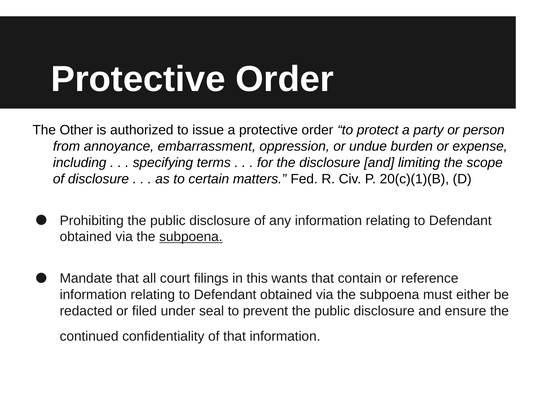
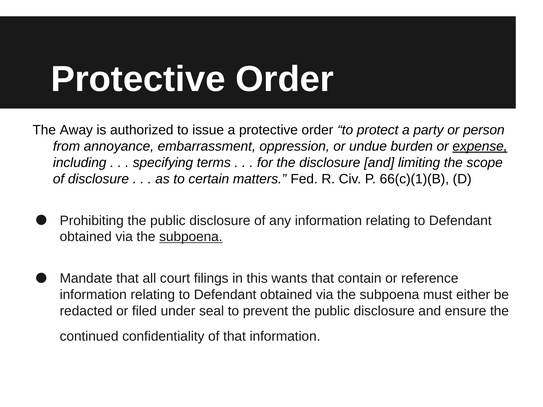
Other: Other -> Away
expense underline: none -> present
20(c)(1)(B: 20(c)(1)(B -> 66(c)(1)(B
